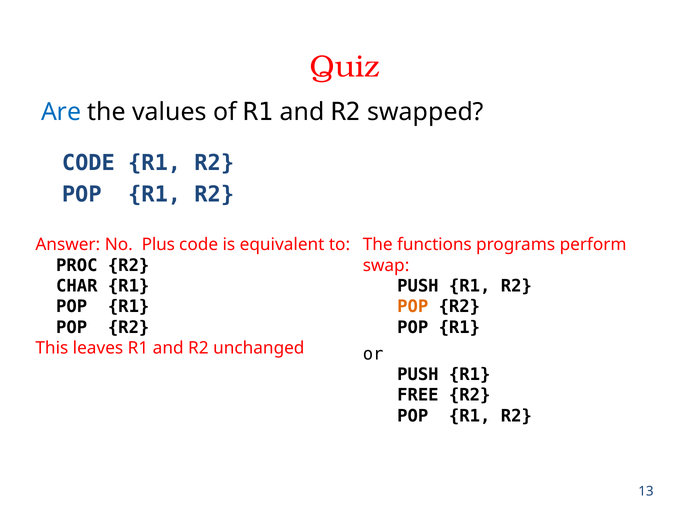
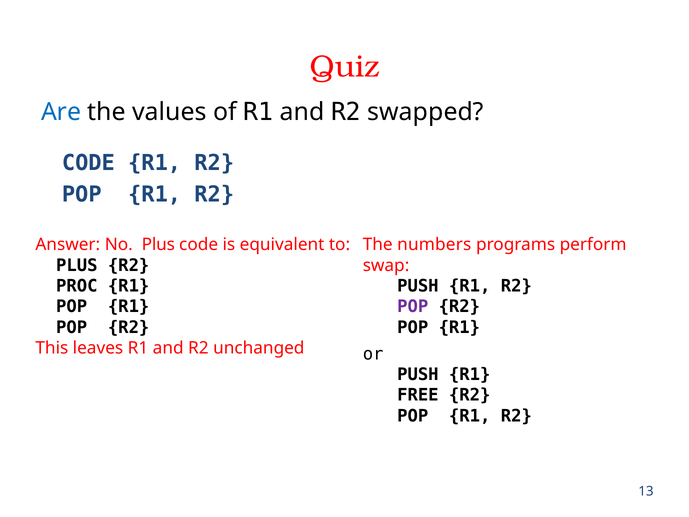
functions: functions -> numbers
PROC at (77, 265): PROC -> PLUS
CHAR: CHAR -> PROC
POP at (413, 307) colour: orange -> purple
